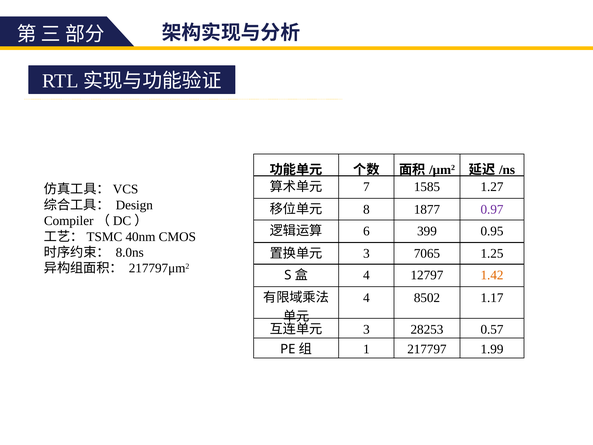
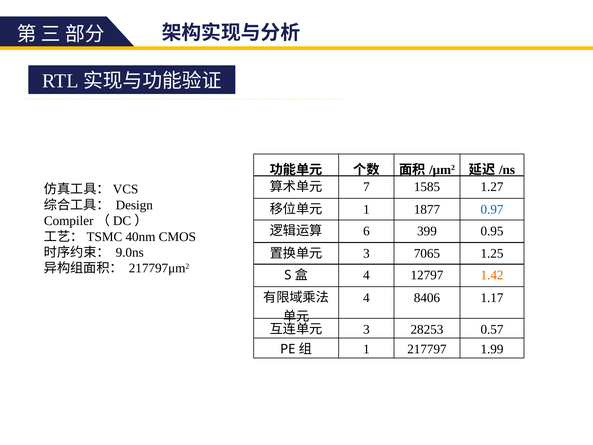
8 at (366, 209): 8 -> 1
0.97 colour: purple -> blue
8.0ns: 8.0ns -> 9.0ns
8502: 8502 -> 8406
